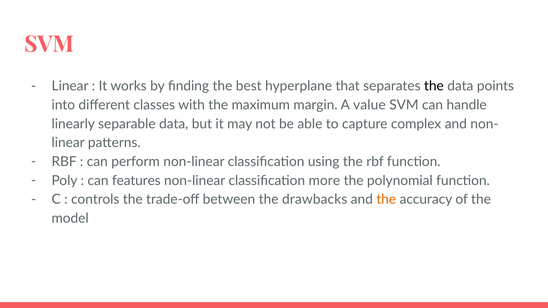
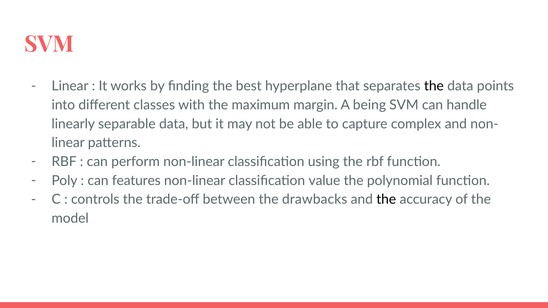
value: value -> being
more: more -> value
the at (386, 200) colour: orange -> black
